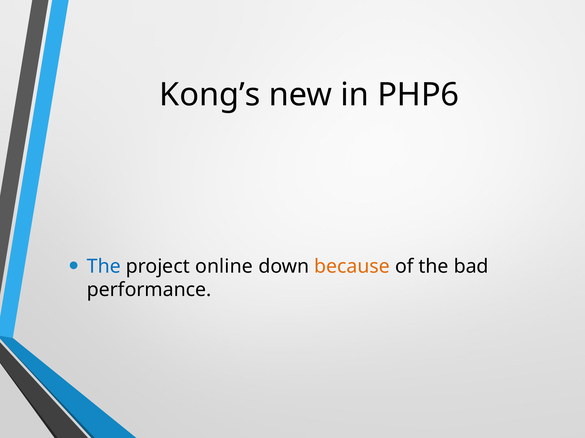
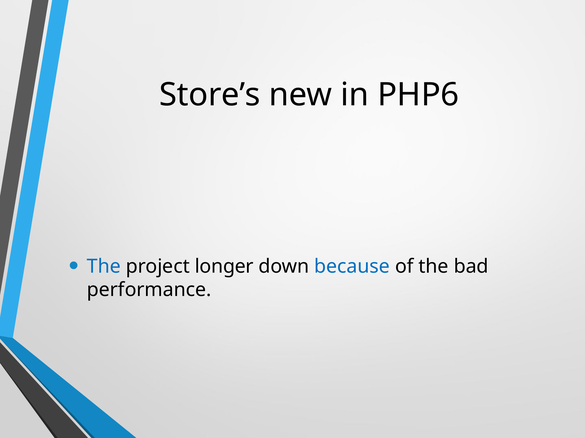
Kong’s: Kong’s -> Store’s
online: online -> longer
because colour: orange -> blue
